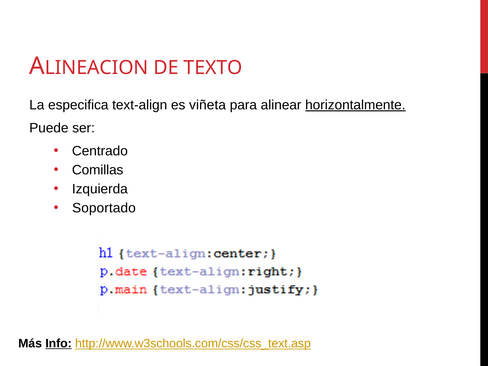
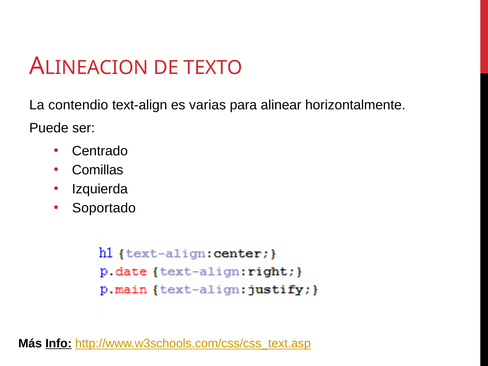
especifica: especifica -> contendio
viñeta: viñeta -> varias
horizontalmente underline: present -> none
